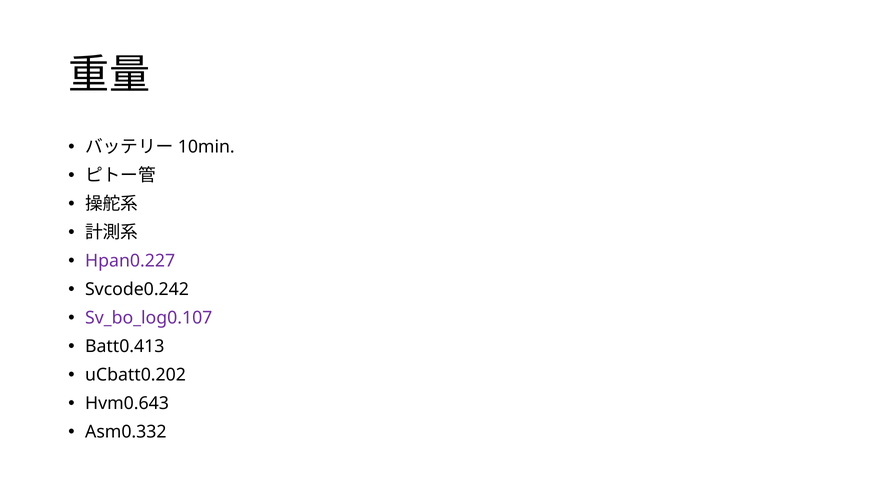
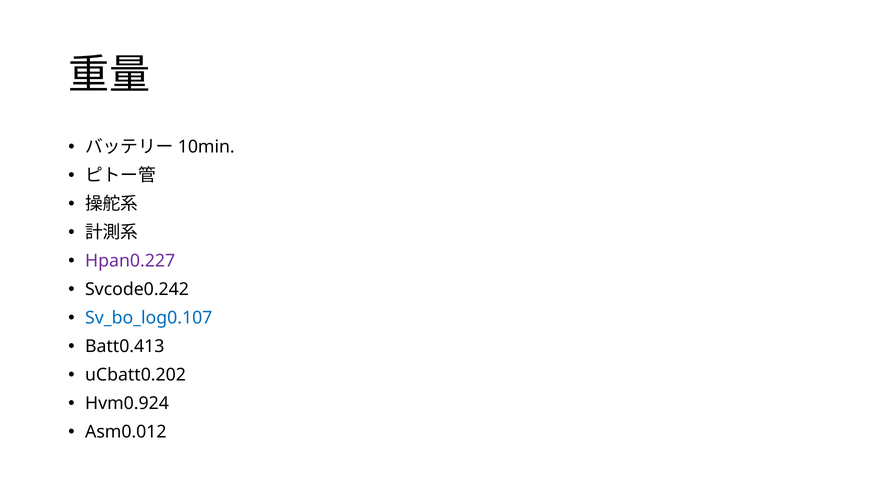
Sv_bo_log0.107 colour: purple -> blue
Hvm0.643: Hvm0.643 -> Hvm0.924
Asm0.332: Asm0.332 -> Asm0.012
